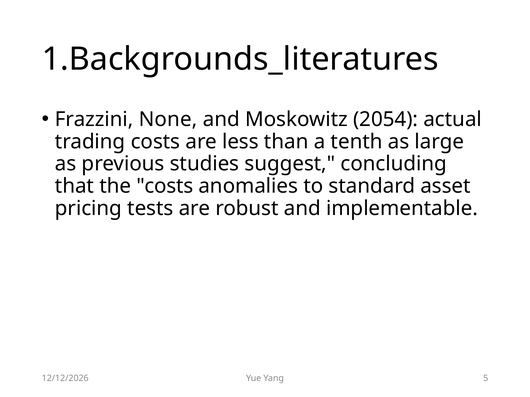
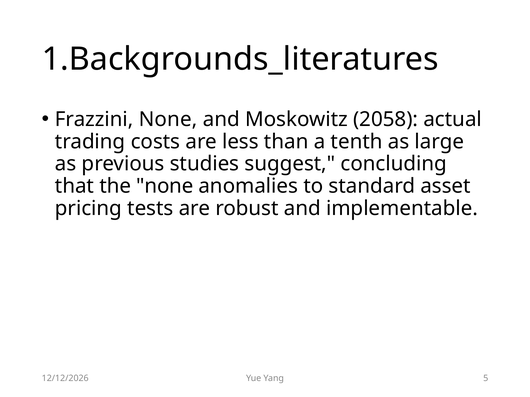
2054: 2054 -> 2058
the costs: costs -> none
